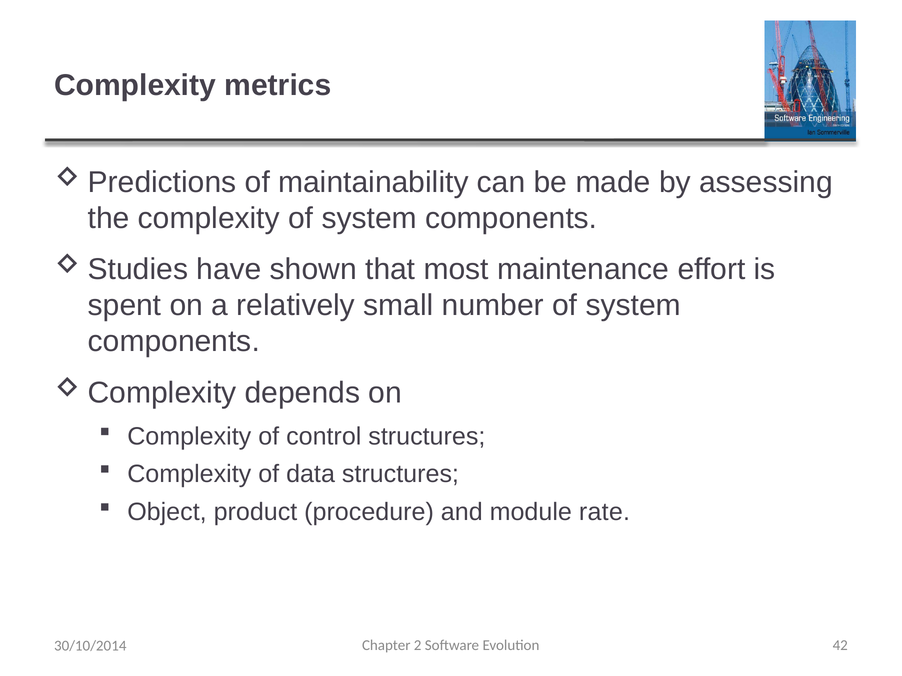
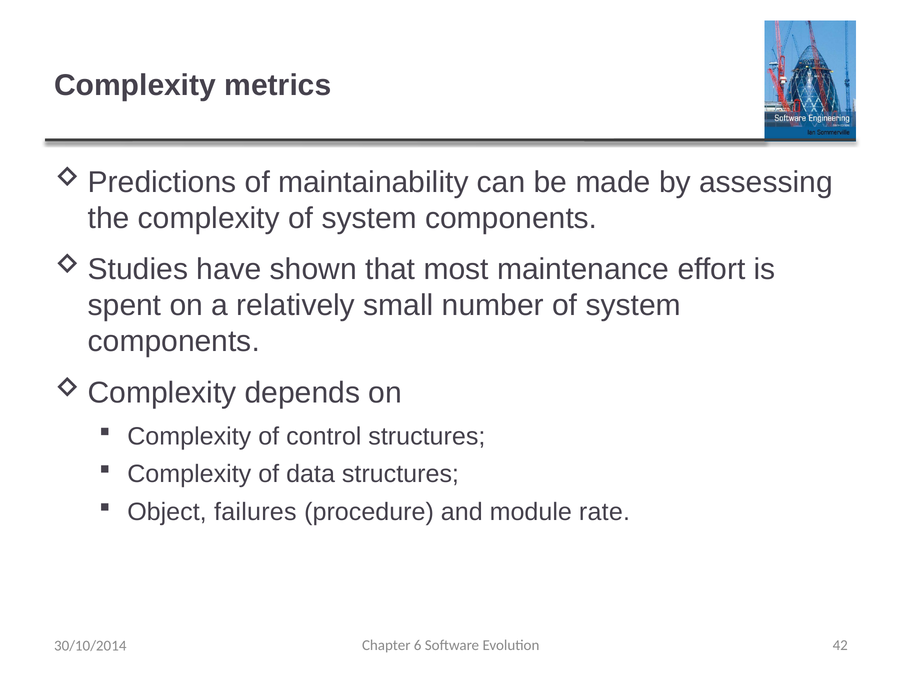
product: product -> failures
2: 2 -> 6
